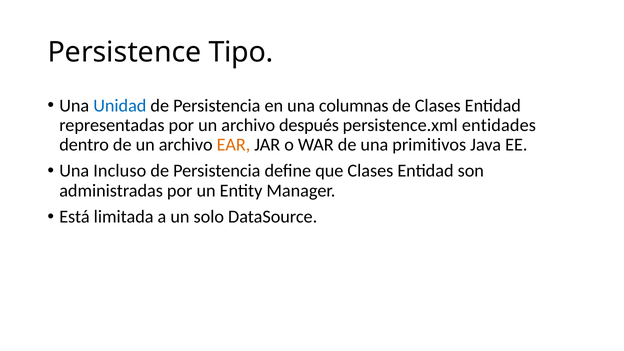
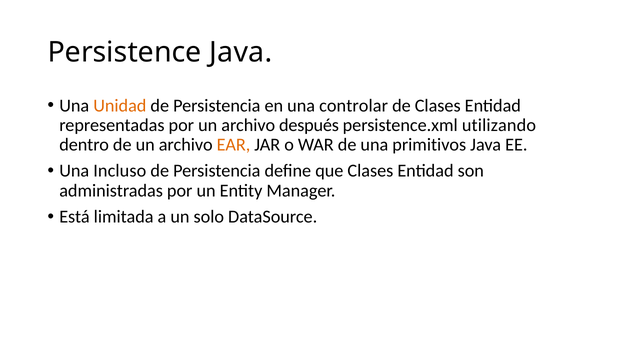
Persistence Tipo: Tipo -> Java
Unidad colour: blue -> orange
columnas: columnas -> controlar
entidades: entidades -> utilizando
